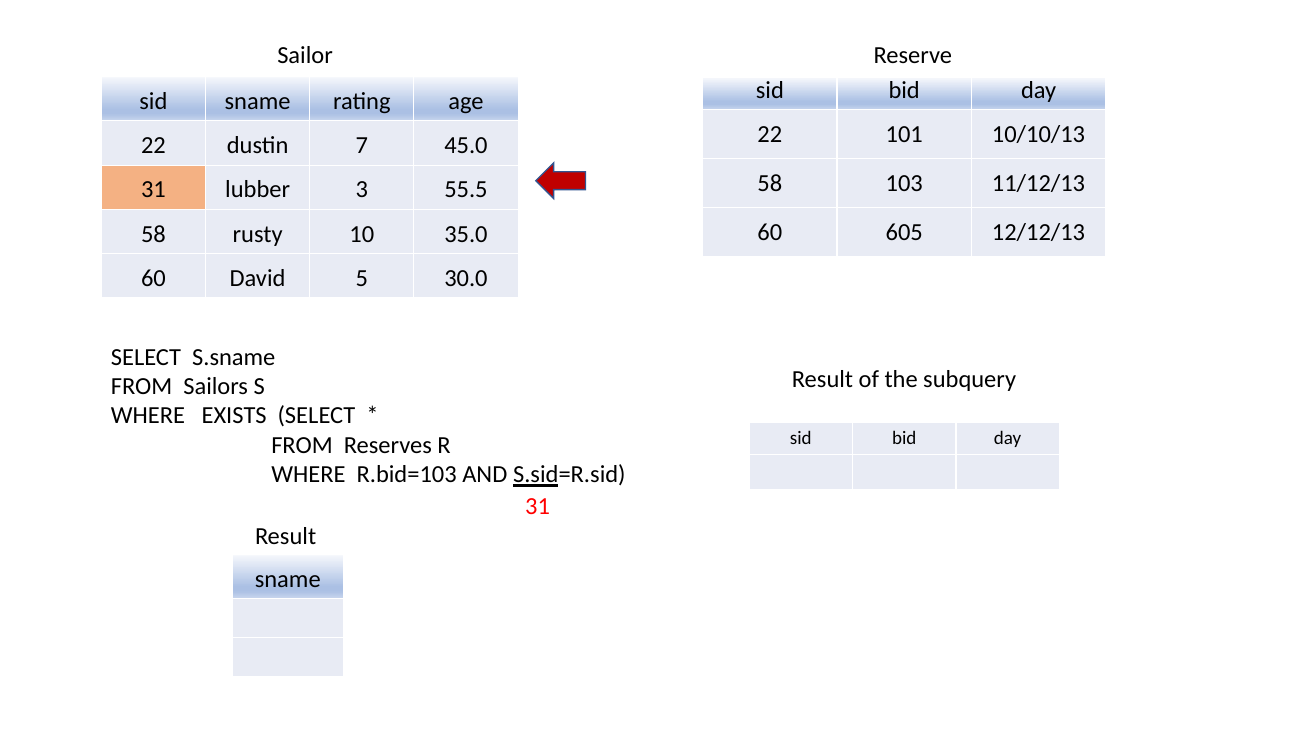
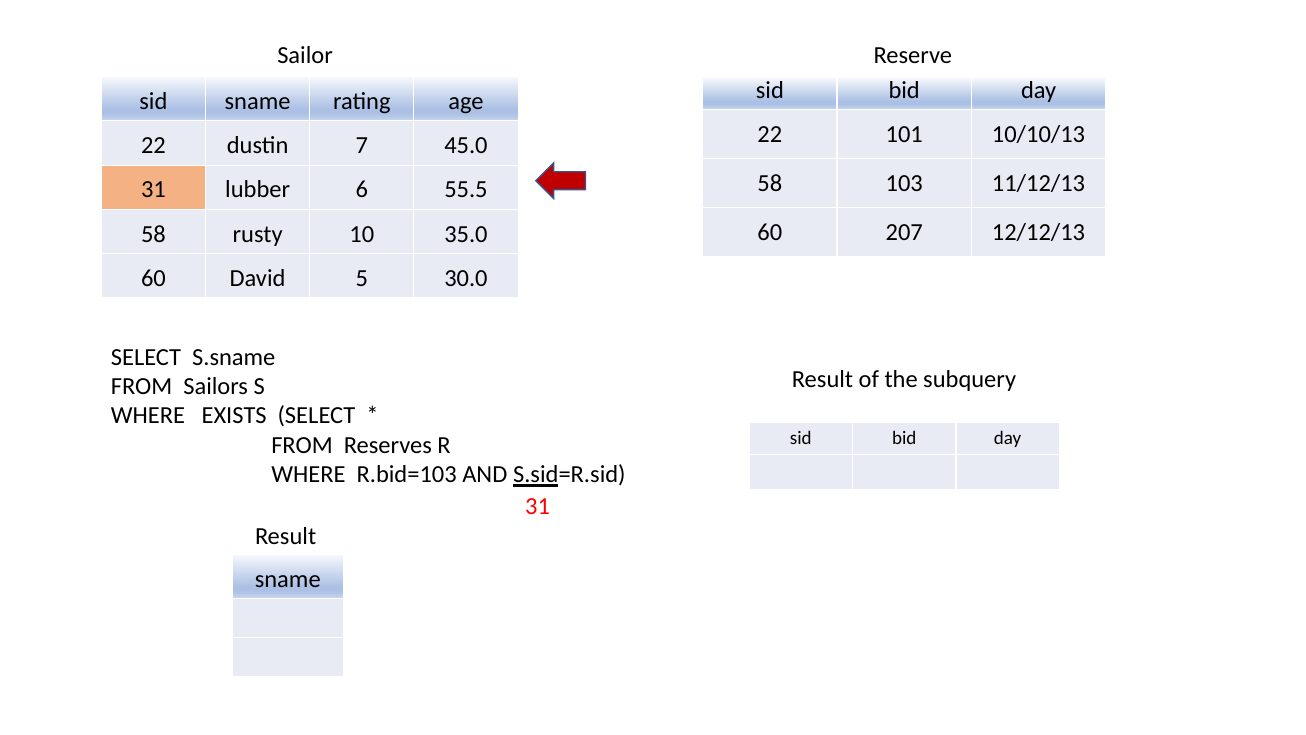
3: 3 -> 6
605: 605 -> 207
